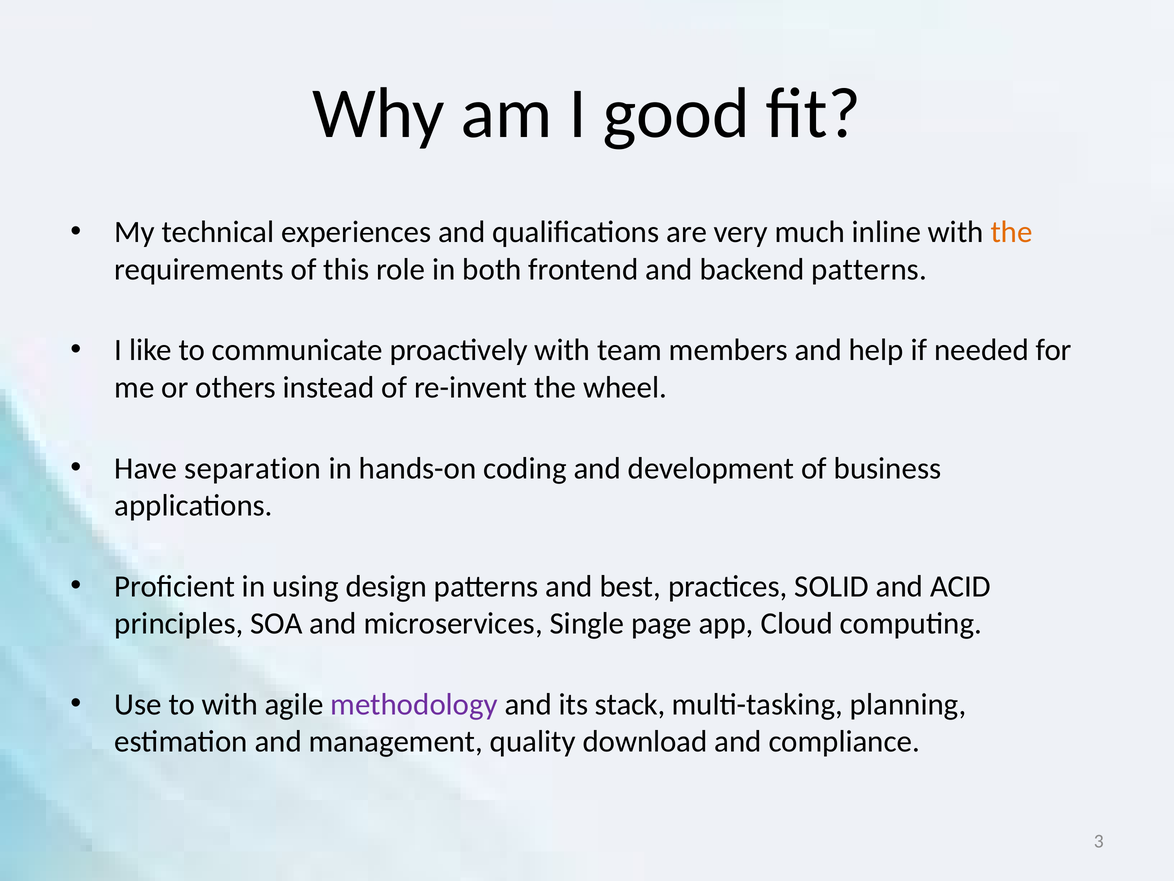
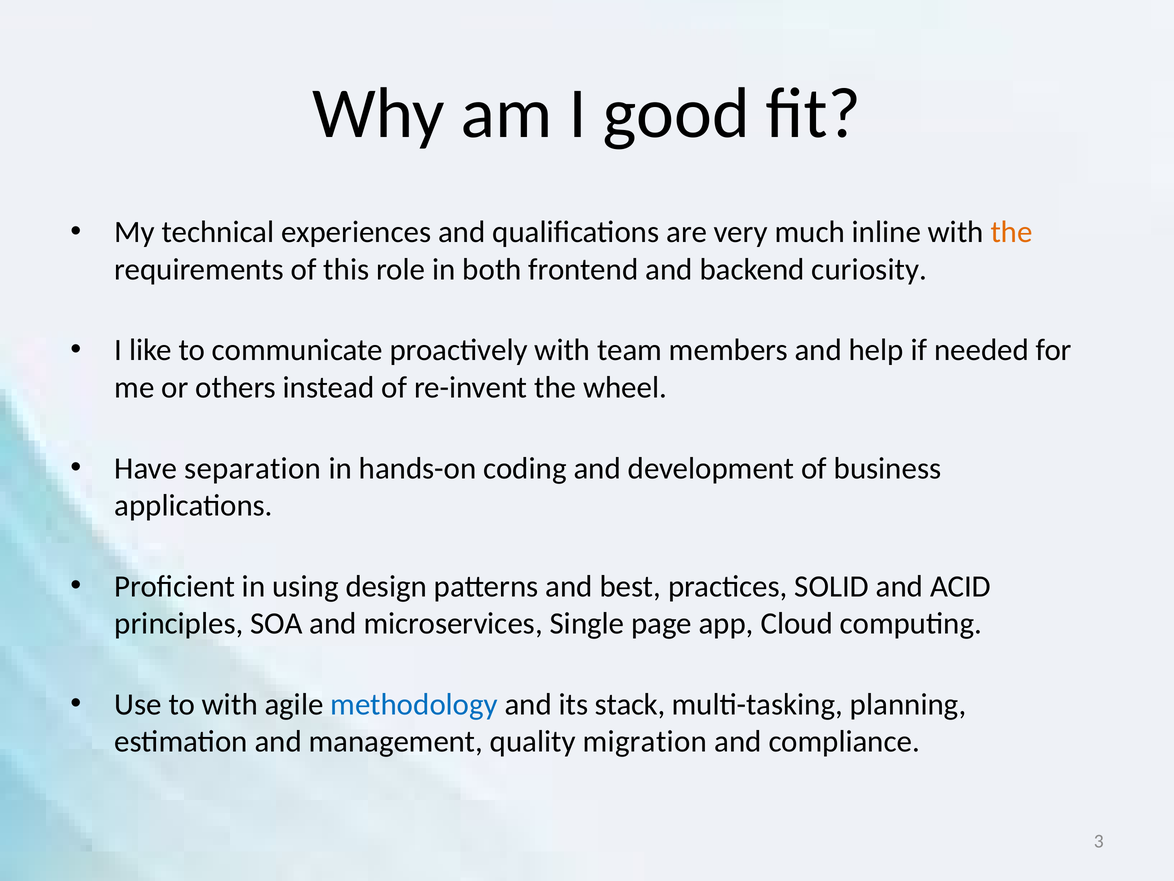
backend patterns: patterns -> curiosity
methodology colour: purple -> blue
download: download -> migration
